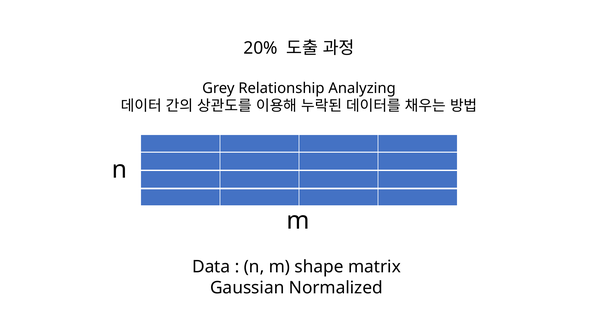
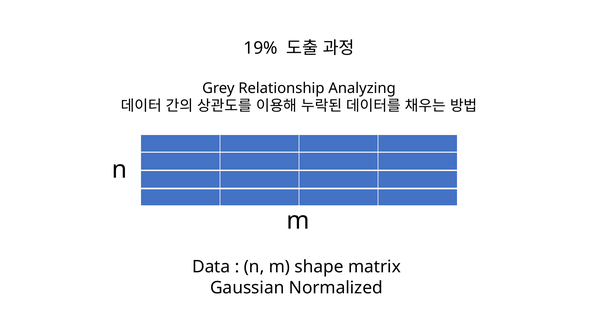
20%: 20% -> 19%
